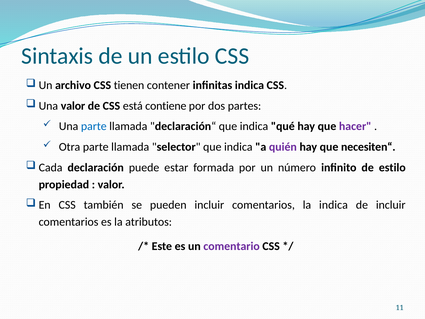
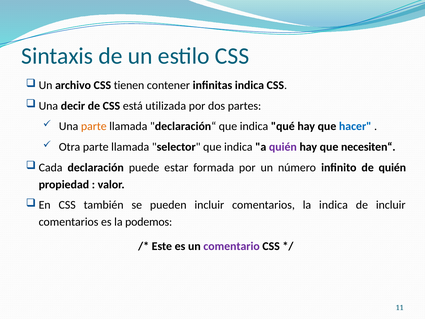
valor at (73, 106): valor -> decir
contiene: contiene -> utilizada
parte at (94, 126) colour: blue -> orange
hacer colour: purple -> blue
de estilo: estilo -> quién
atributos: atributos -> podemos
